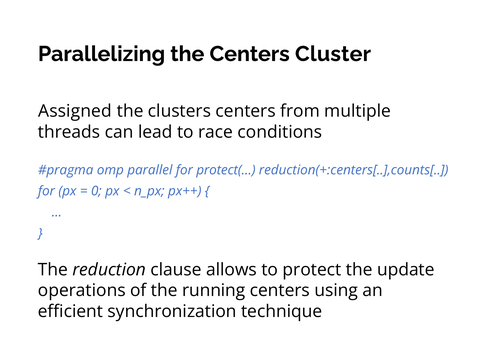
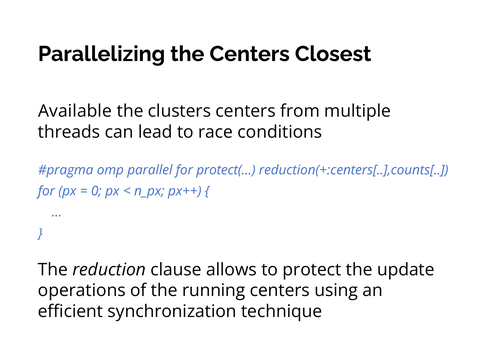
Cluster: Cluster -> Closest
Assigned: Assigned -> Available
